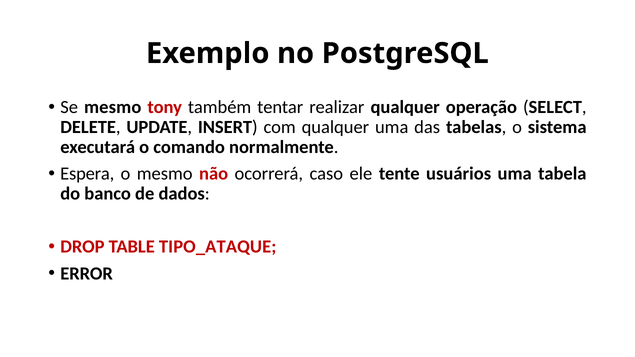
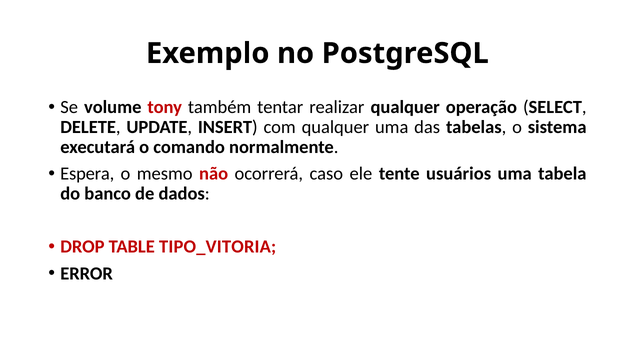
Se mesmo: mesmo -> volume
TIPO_ATAQUE: TIPO_ATAQUE -> TIPO_VITORIA
